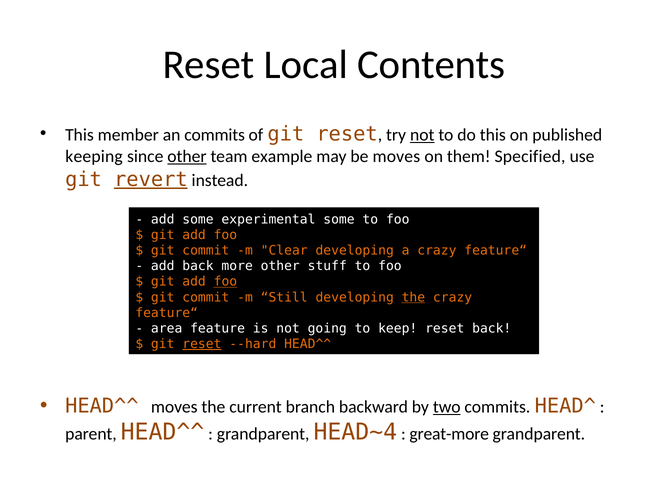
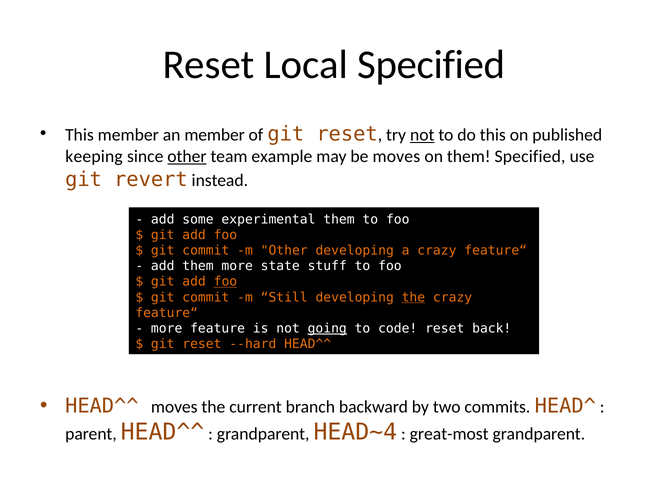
Local Contents: Contents -> Specified
an commits: commits -> member
revert underline: present -> none
experimental some: some -> them
m Clear: Clear -> Other
add back: back -> them
more other: other -> state
area at (167, 328): area -> more
going underline: none -> present
keep: keep -> code
reset at (202, 344) underline: present -> none
two underline: present -> none
great-more: great-more -> great-most
